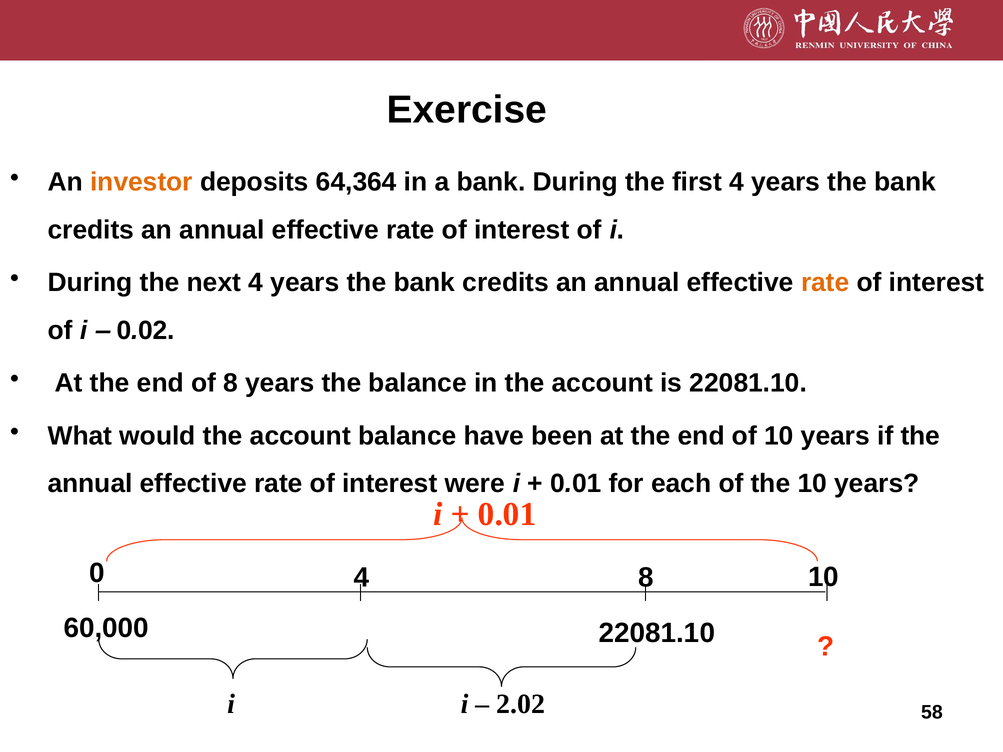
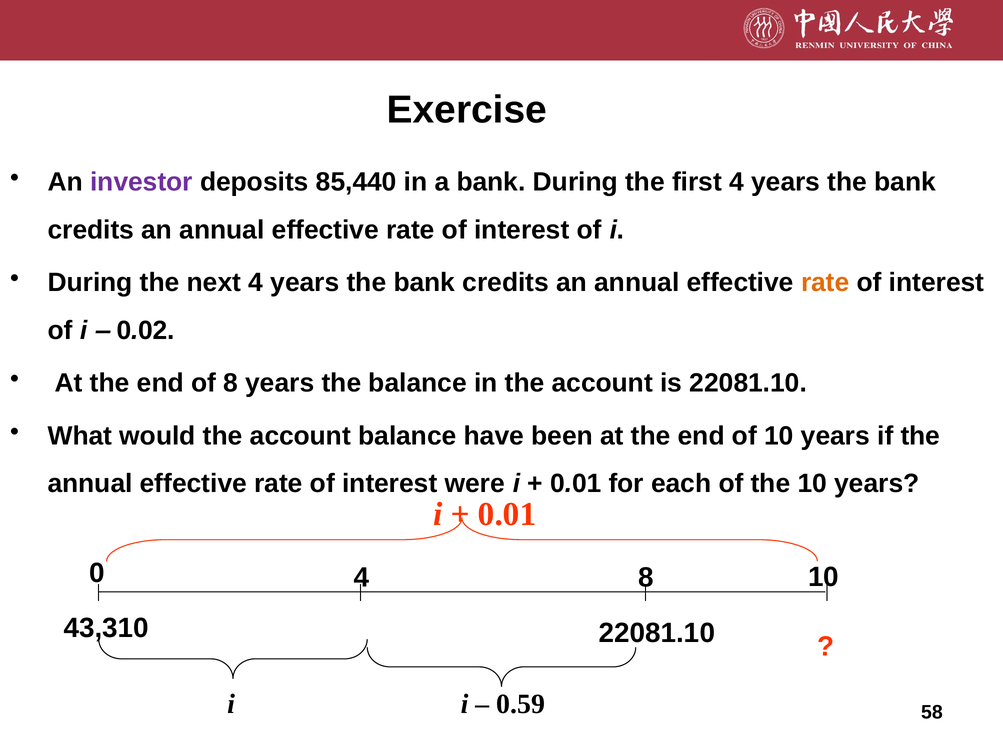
investor colour: orange -> purple
64,364: 64,364 -> 85,440
60,000: 60,000 -> 43,310
2.02: 2.02 -> 0.59
